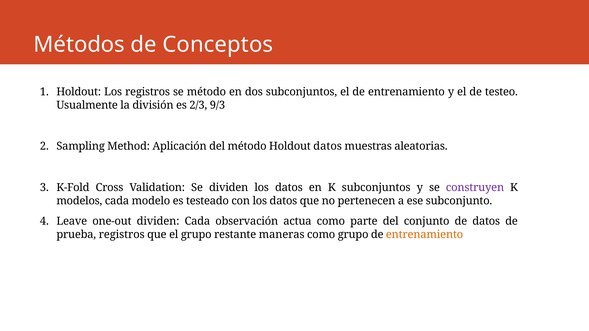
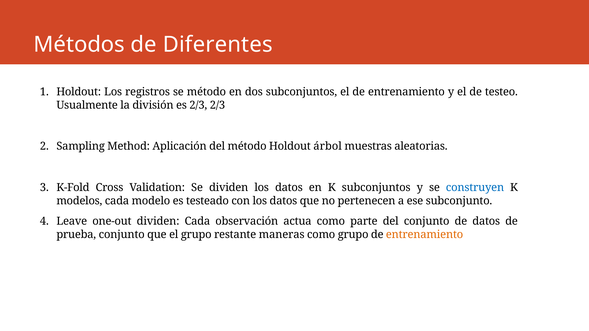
Conceptos: Conceptos -> Diferentes
2/3 9/3: 9/3 -> 2/3
Holdout datos: datos -> árbol
construyen colour: purple -> blue
prueba registros: registros -> conjunto
